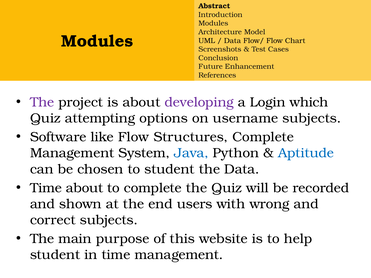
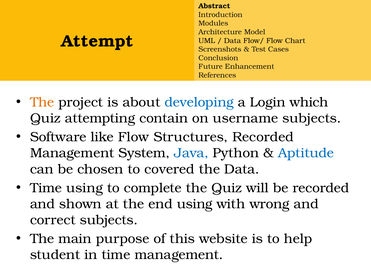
Modules at (97, 41): Modules -> Attempt
The at (42, 102) colour: purple -> orange
developing colour: purple -> blue
options: options -> contain
Structures Complete: Complete -> Recorded
to student: student -> covered
Time about: about -> using
end users: users -> using
